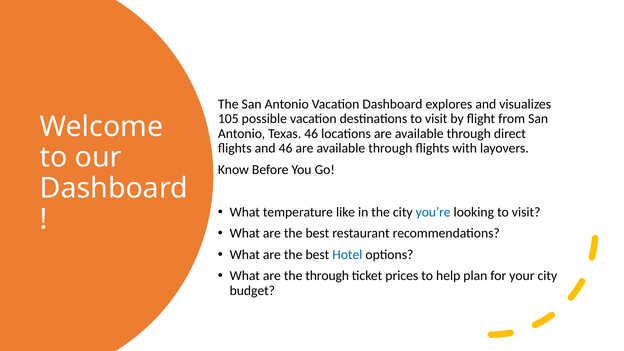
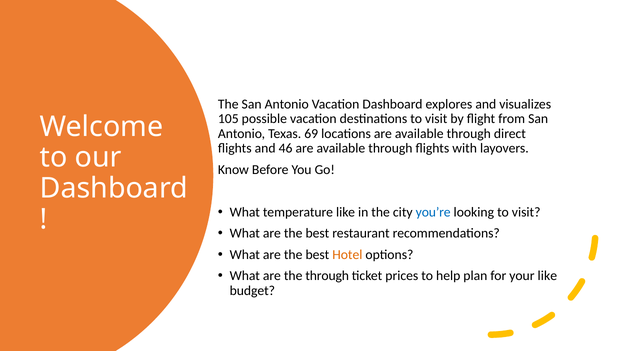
Texas 46: 46 -> 69
Hotel colour: blue -> orange
your city: city -> like
